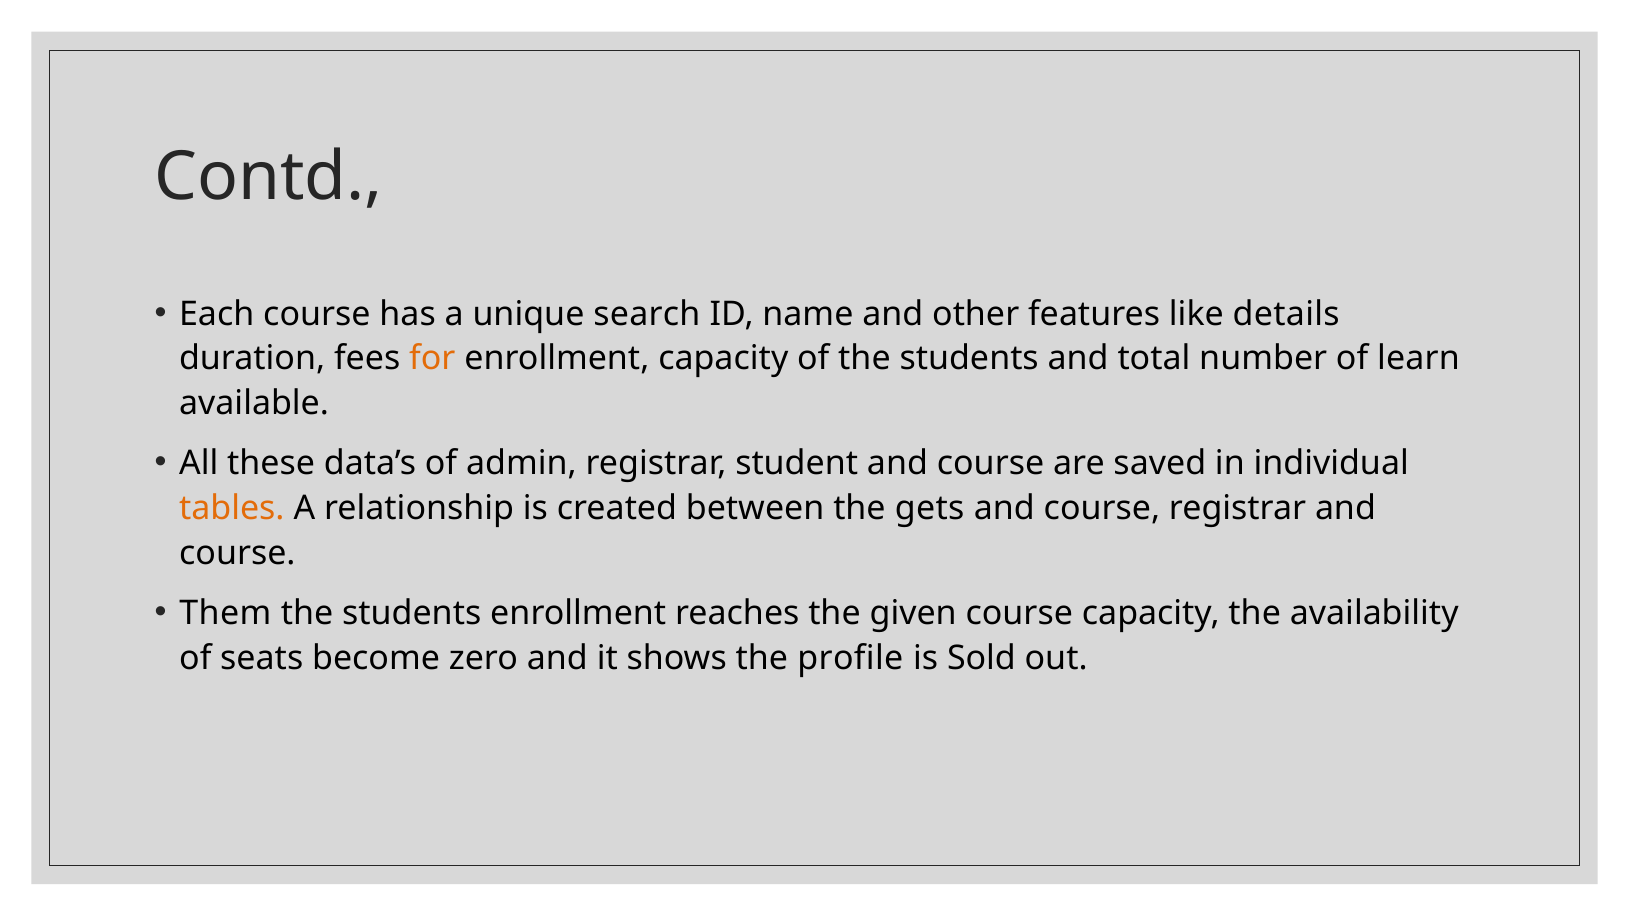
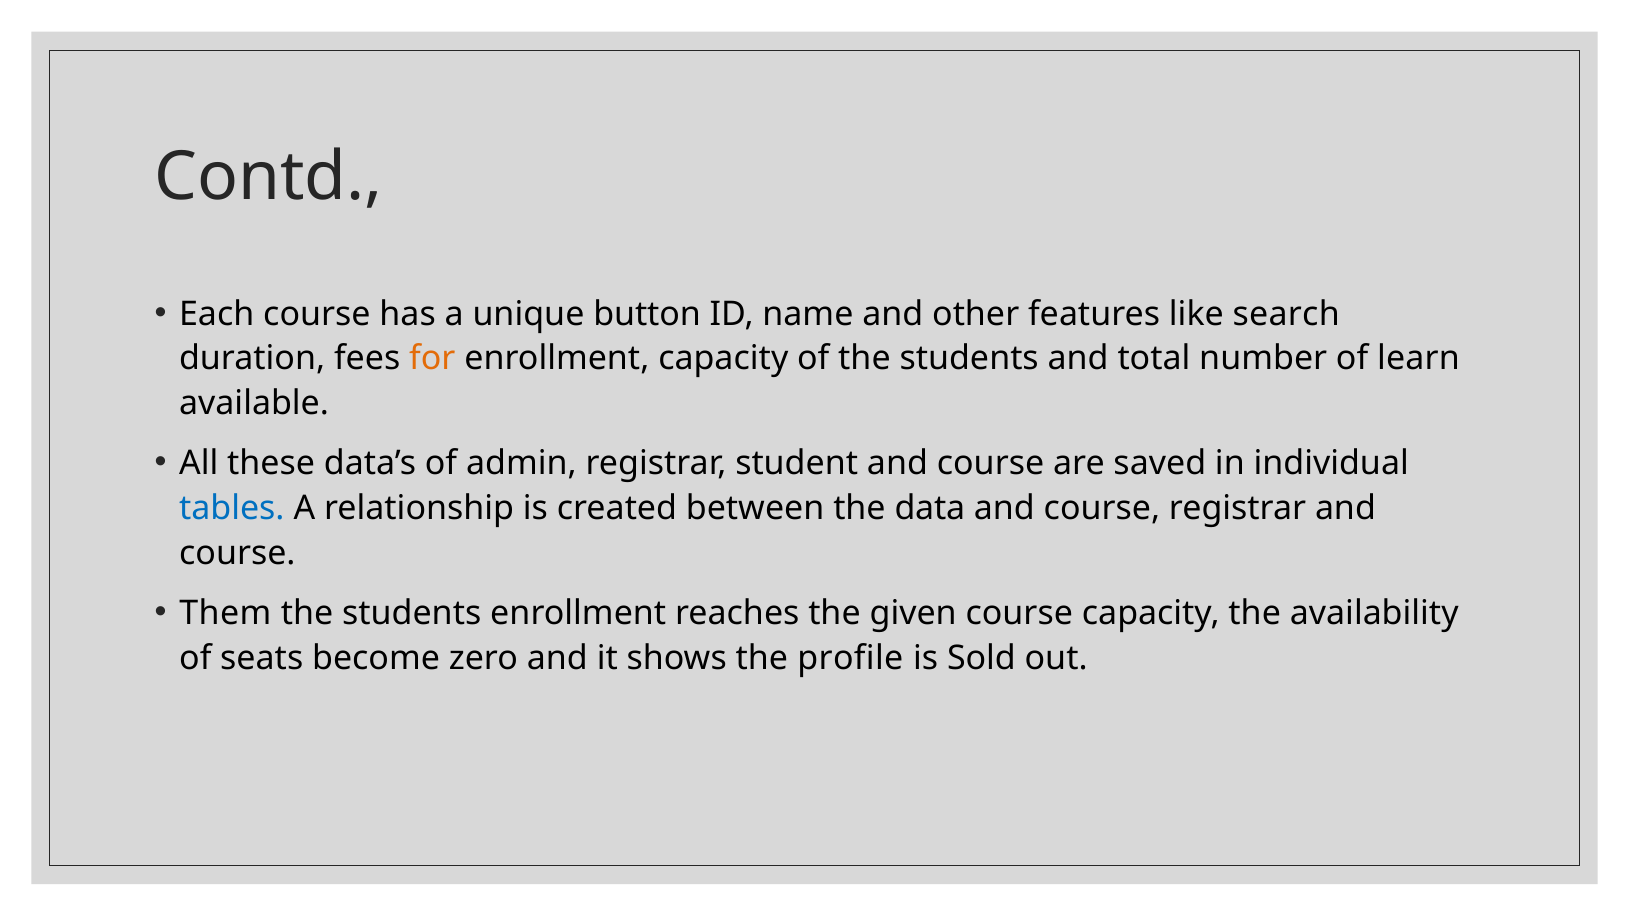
search: search -> button
details: details -> search
tables colour: orange -> blue
gets: gets -> data
